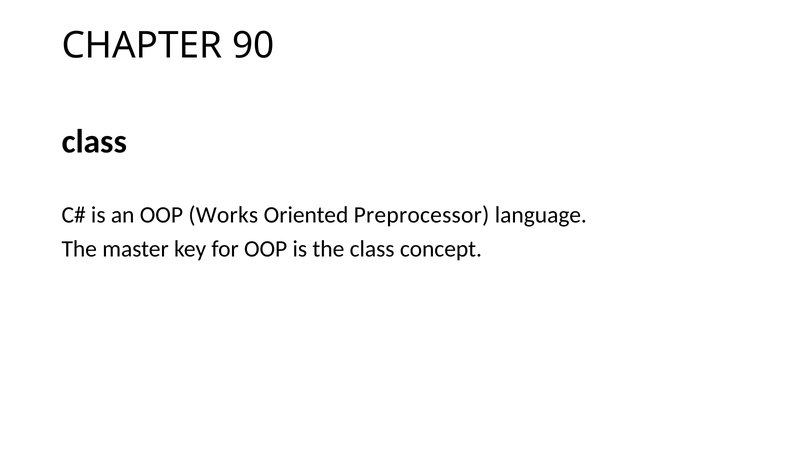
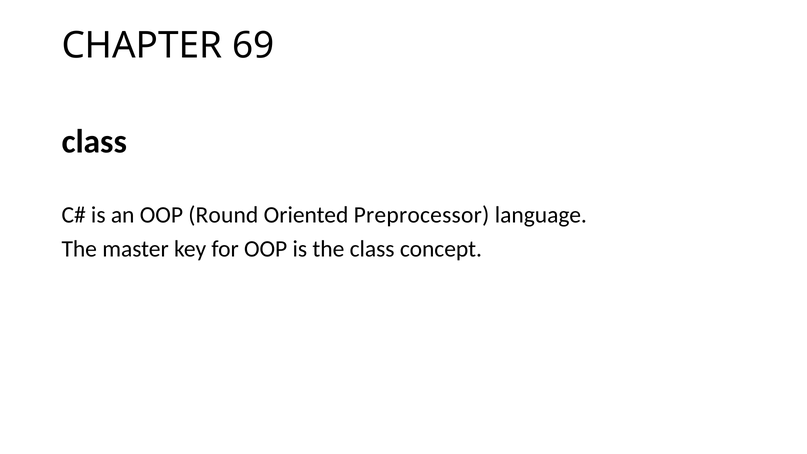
90: 90 -> 69
Works: Works -> Round
